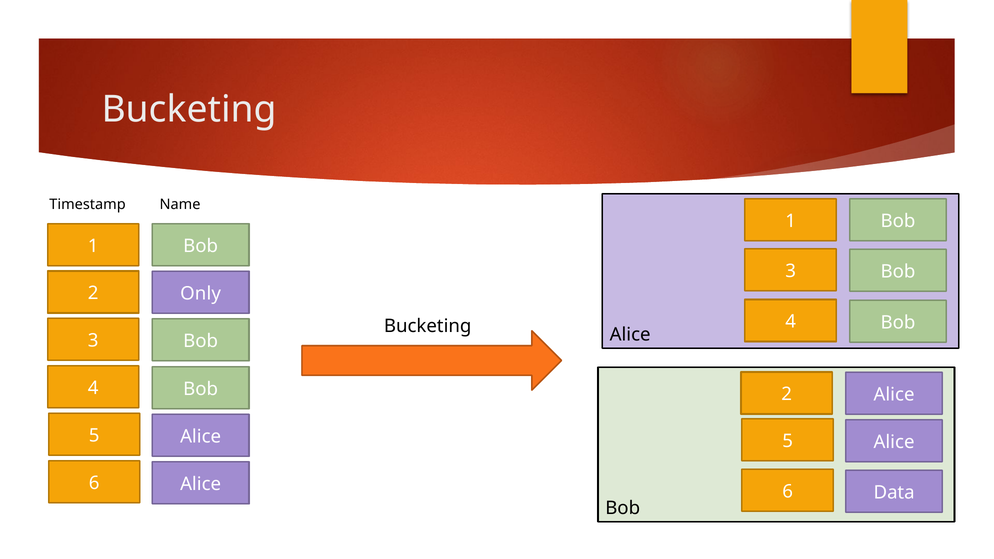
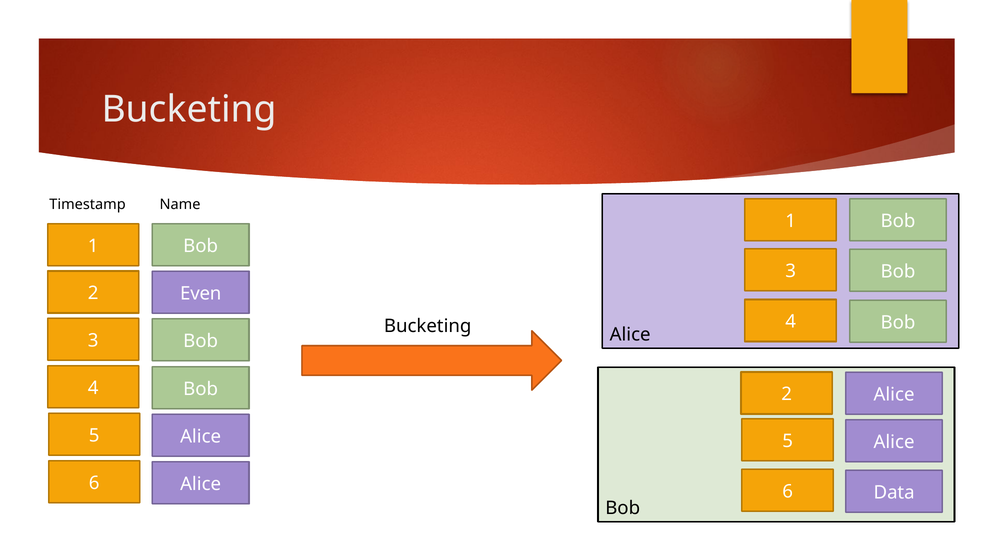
Only: Only -> Even
